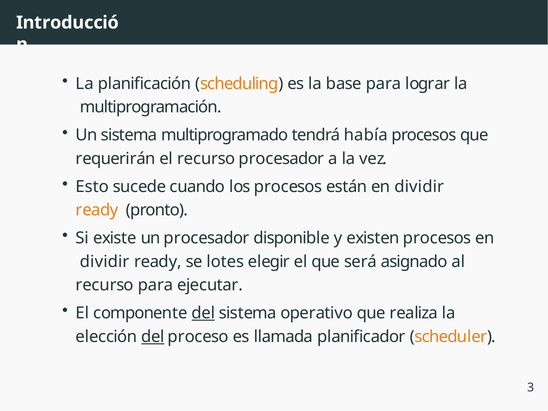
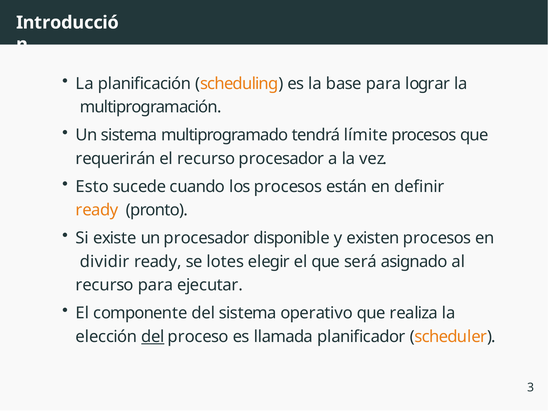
había: había -> límite
están en dividir: dividir -> definir
del at (203, 313) underline: present -> none
